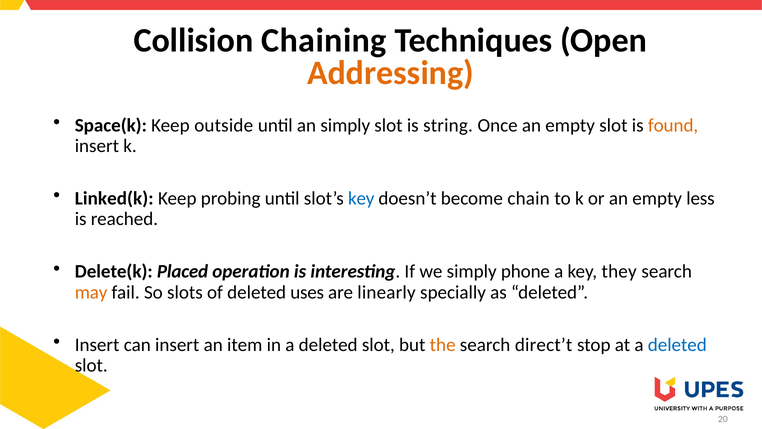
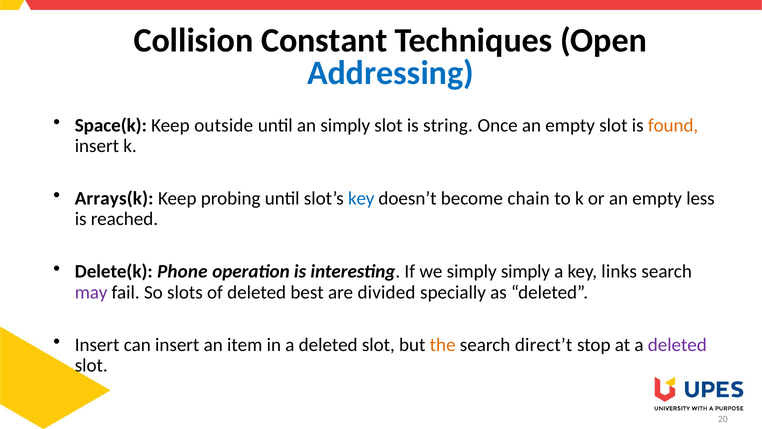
Chaining: Chaining -> Constant
Addressing colour: orange -> blue
Linked(k: Linked(k -> Arrays(k
Placed: Placed -> Phone
simply phone: phone -> simply
they: they -> links
may colour: orange -> purple
uses: uses -> best
linearly: linearly -> divided
deleted at (677, 345) colour: blue -> purple
